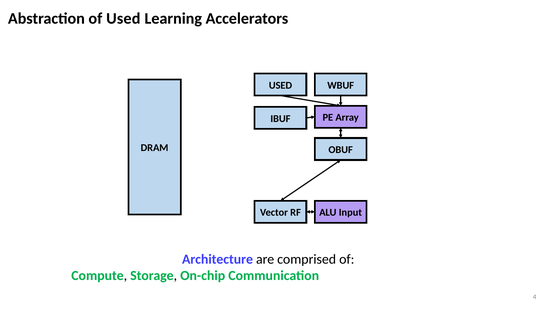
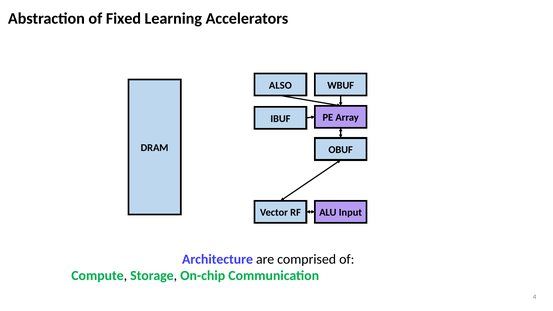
of Used: Used -> Fixed
USED at (280, 85): USED -> ALSO
